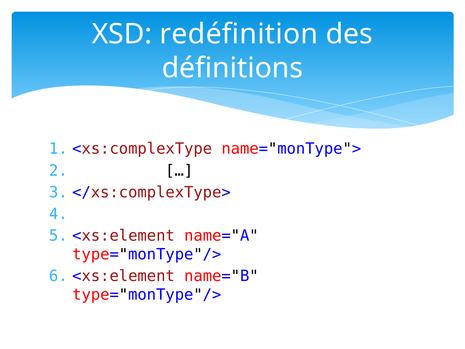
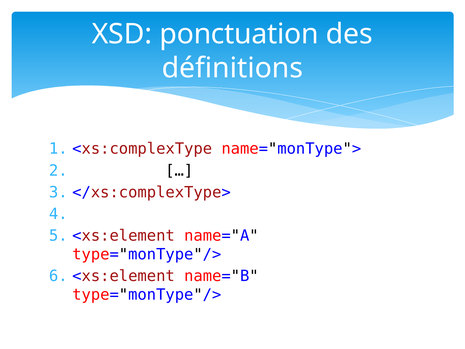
redéfinition: redéfinition -> ponctuation
